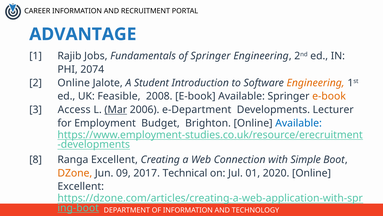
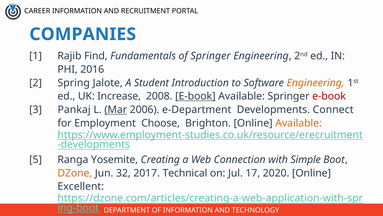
ADVANTAGE: ADVANTAGE -> COMPANIES
Jobs: Jobs -> Find
2074: 2074 -> 2016
2 Online: Online -> Spring
Feasible: Feasible -> Increase
E-book at (195, 96) underline: none -> present
e-book at (329, 96) colour: orange -> red
Access: Access -> Pankaj
Lecturer: Lecturer -> Connect
Budget: Budget -> Choose
Available at (299, 123) colour: blue -> orange
8: 8 -> 5
Ranga Excellent: Excellent -> Yosemite
09: 09 -> 32
01: 01 -> 17
